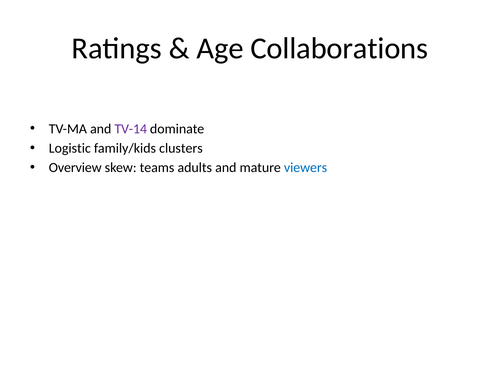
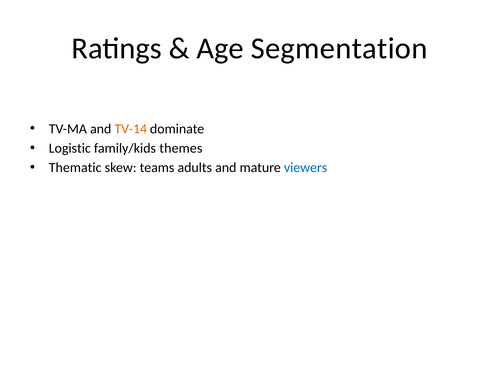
Collaborations: Collaborations -> Segmentation
TV-14 colour: purple -> orange
clusters: clusters -> themes
Overview: Overview -> Thematic
